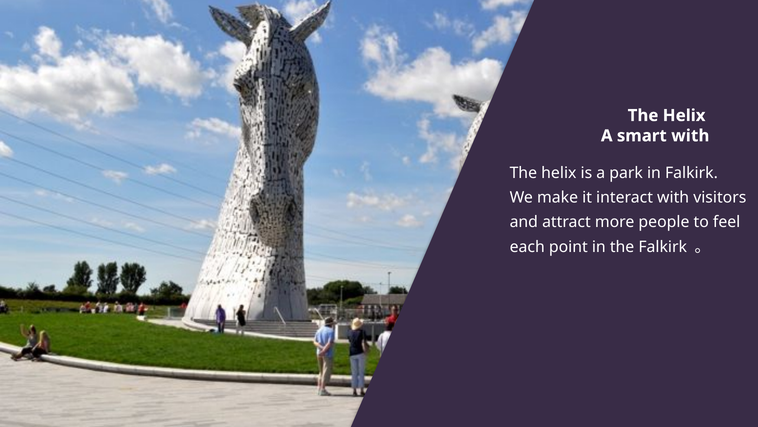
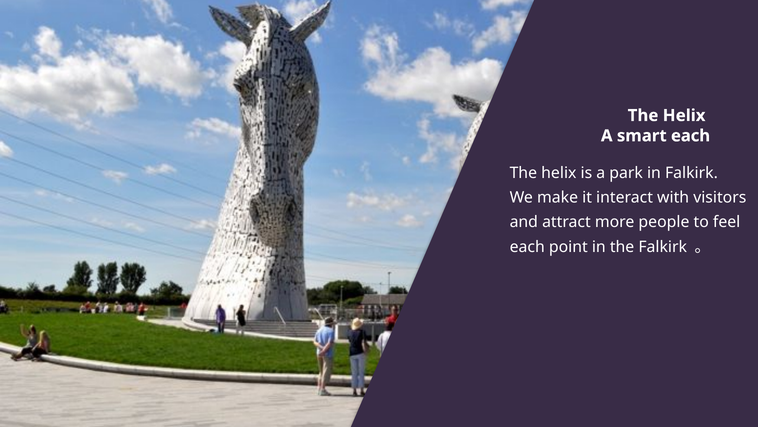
smart with: with -> each
